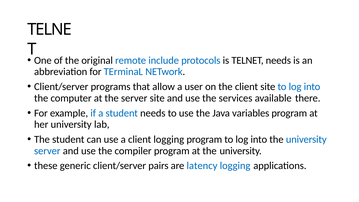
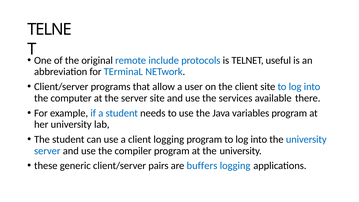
TELNET needs: needs -> useful
latency: latency -> buffers
